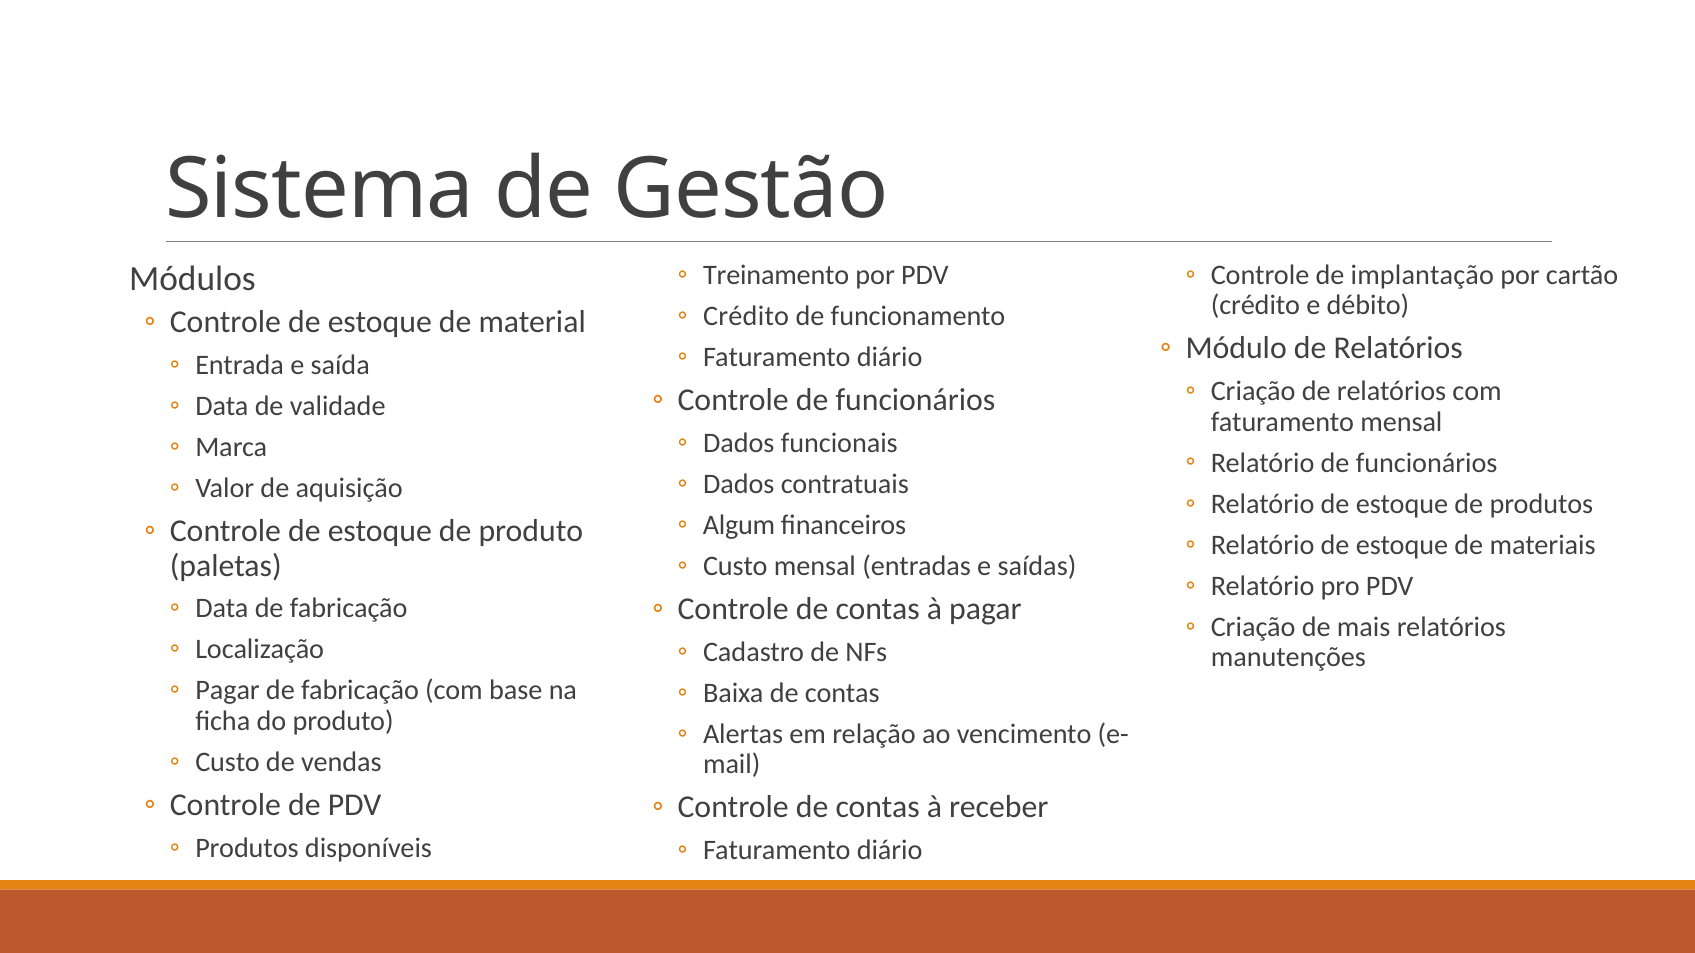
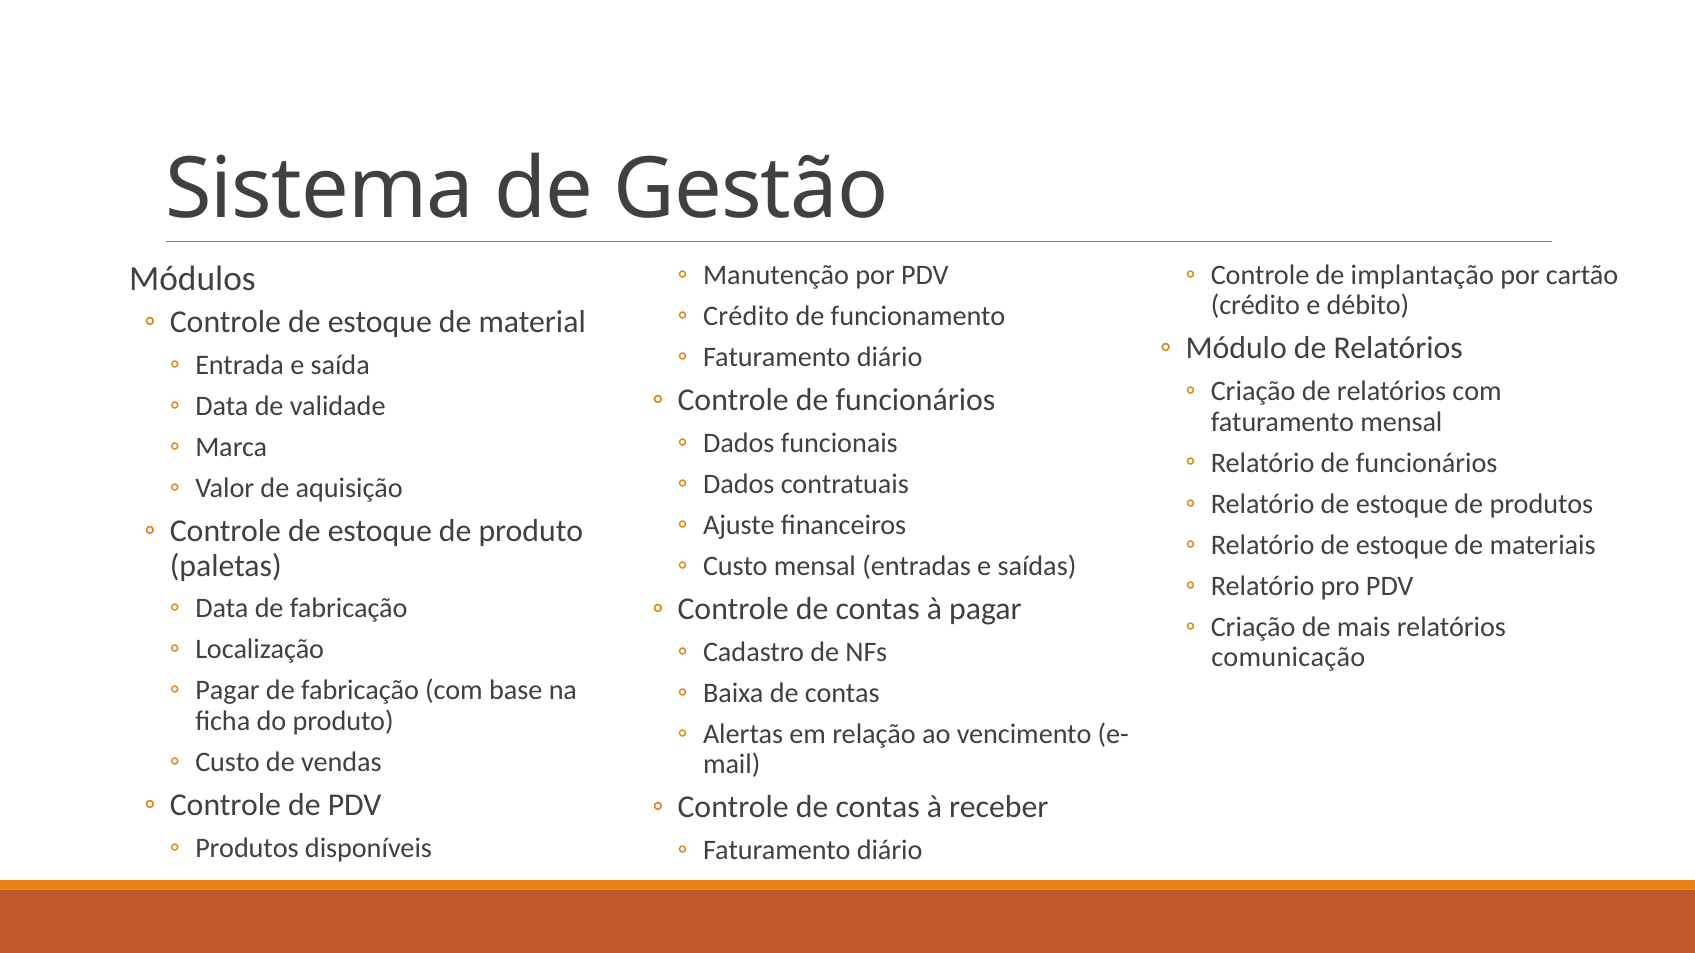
Treinamento: Treinamento -> Manutenção
Algum: Algum -> Ajuste
manutenções: manutenções -> comunicação
